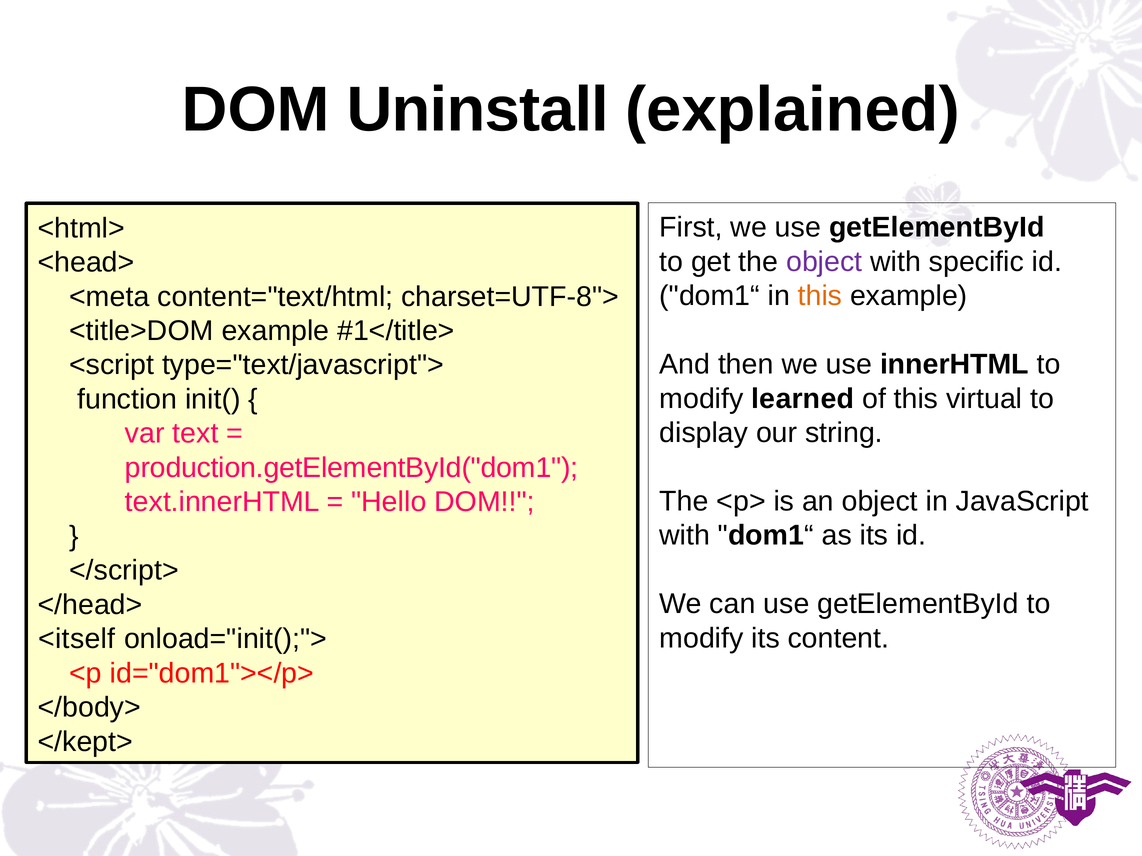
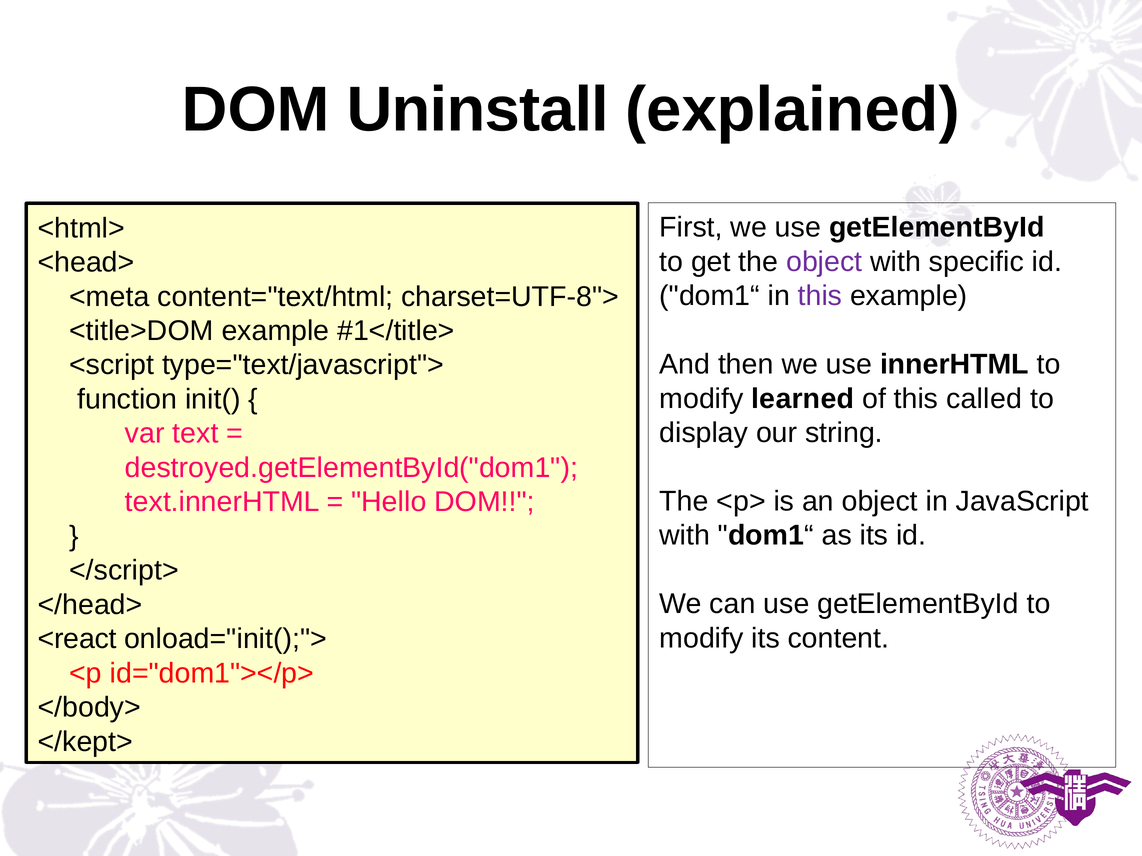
this at (820, 296) colour: orange -> purple
virtual: virtual -> called
production.getElementById("dom1: production.getElementById("dom1 -> destroyed.getElementById("dom1
<itself: <itself -> <react
